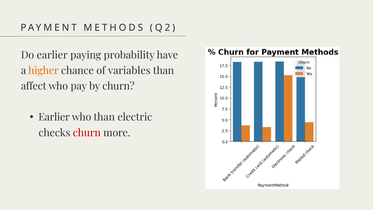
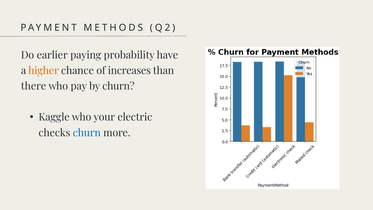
variables: variables -> increases
affect: affect -> there
Earlier at (54, 117): Earlier -> Kaggle
who than: than -> your
churn at (87, 133) colour: red -> blue
